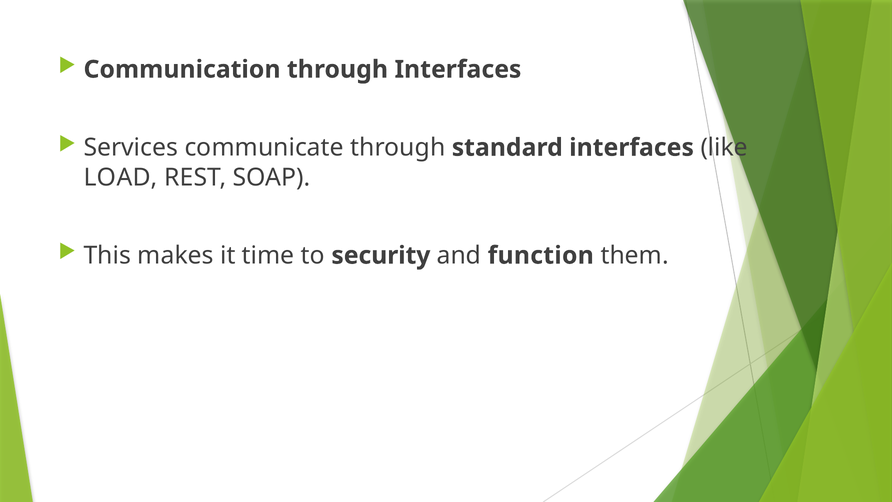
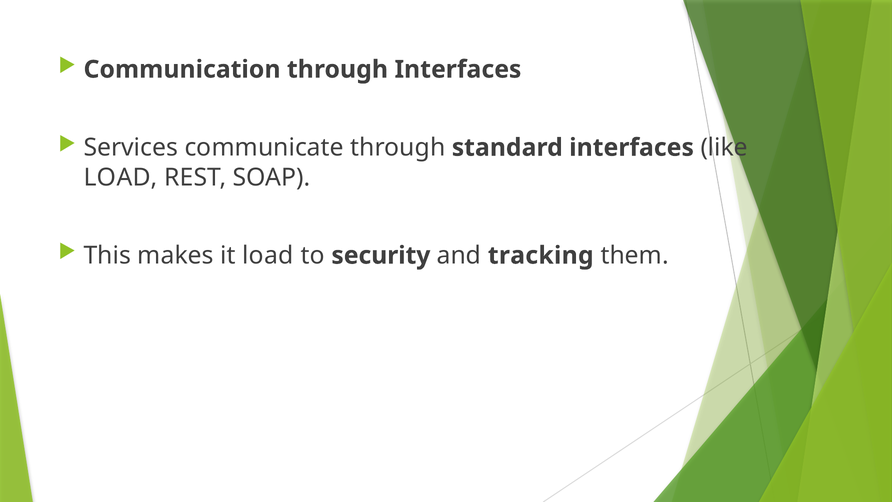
it time: time -> load
function: function -> tracking
